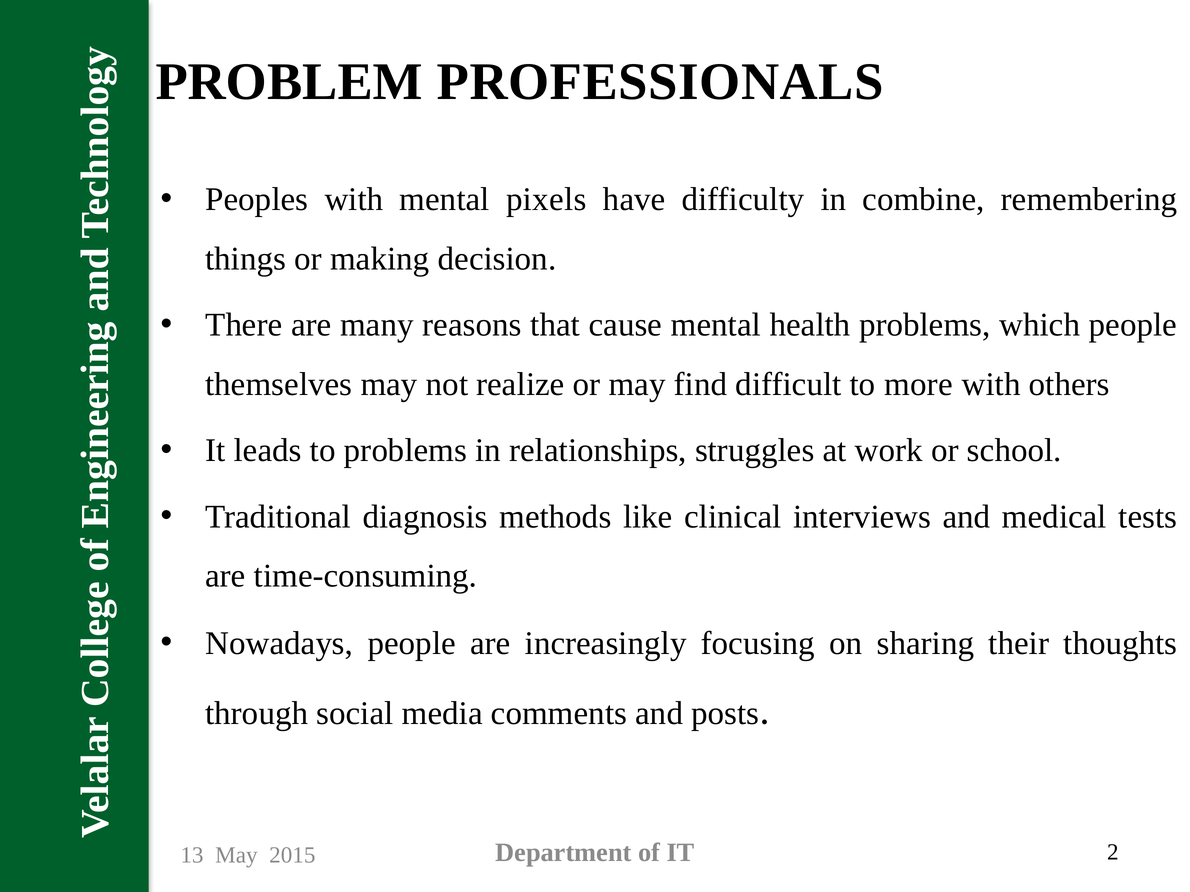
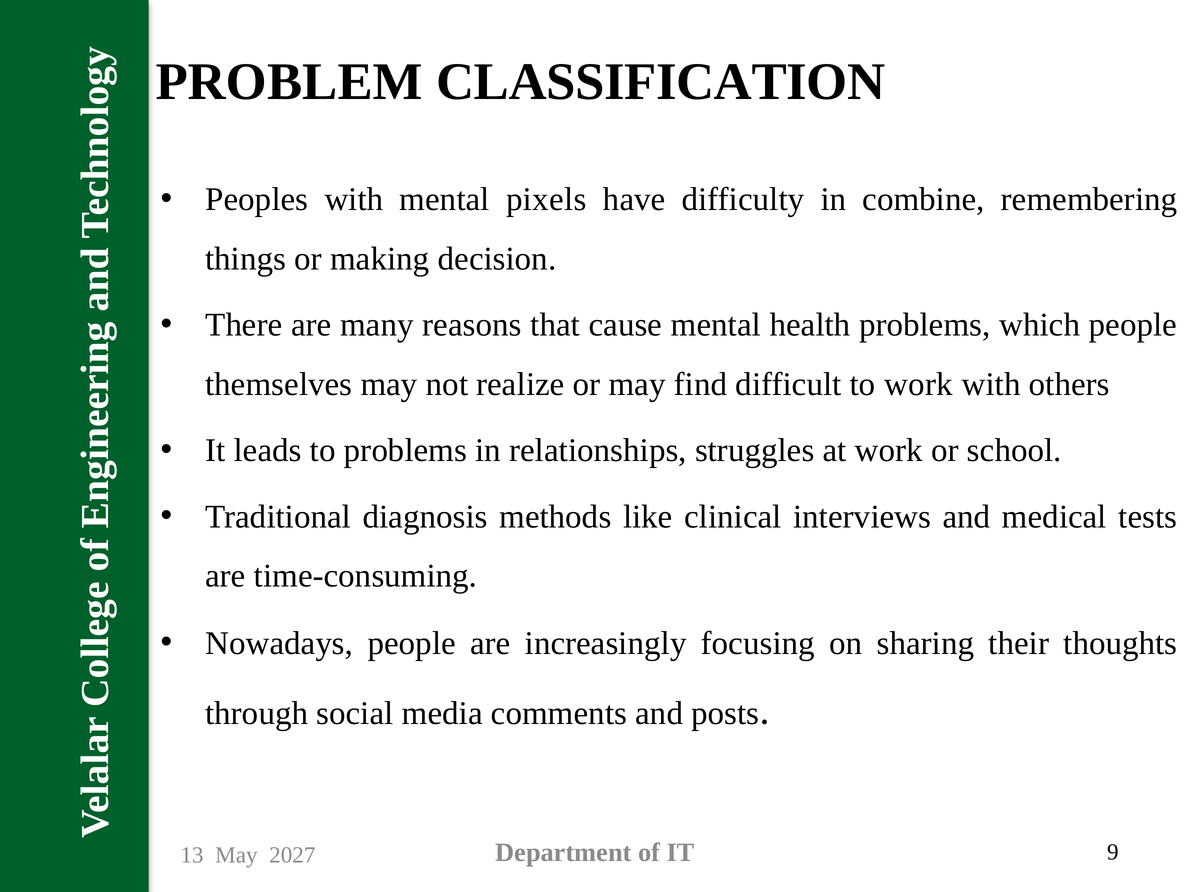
PROFESSIONALS: PROFESSIONALS -> CLASSIFICATION
to more: more -> work
2015: 2015 -> 2027
2: 2 -> 9
